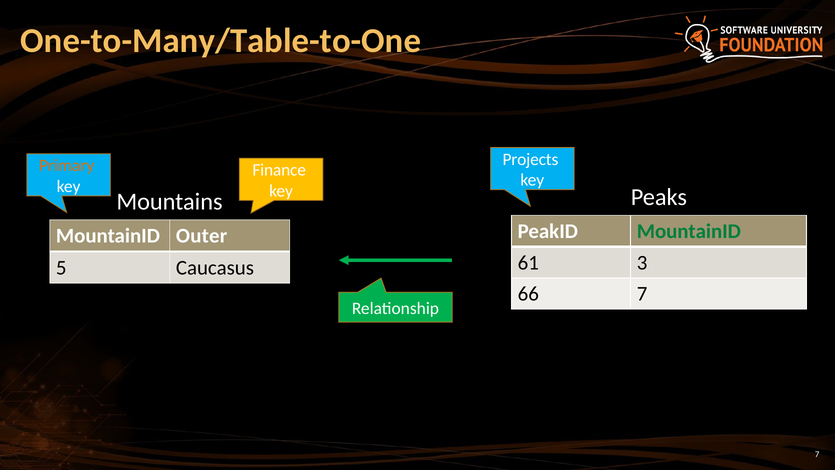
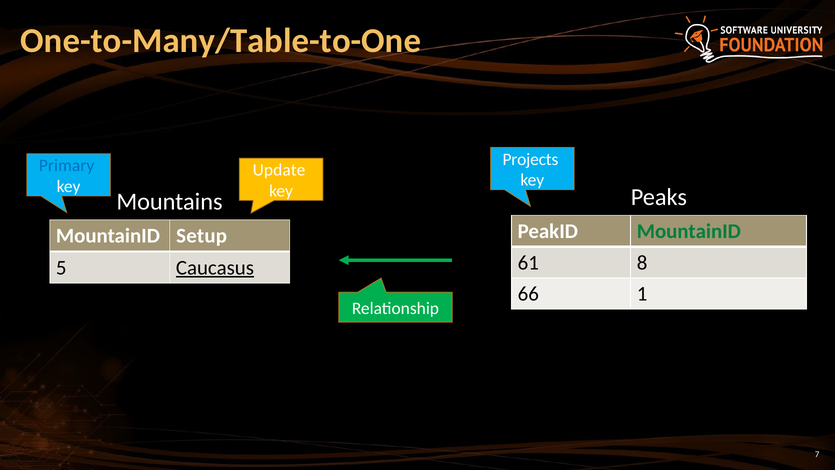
Primary colour: orange -> blue
Finance: Finance -> Update
Outer: Outer -> Setup
3: 3 -> 8
Caucasus underline: none -> present
66 7: 7 -> 1
